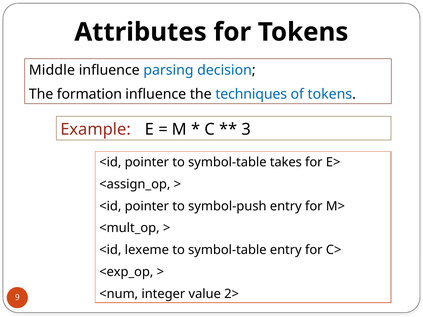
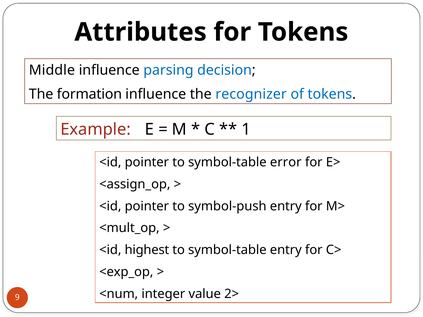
techniques: techniques -> recognizer
3: 3 -> 1
takes: takes -> error
lexeme: lexeme -> highest
